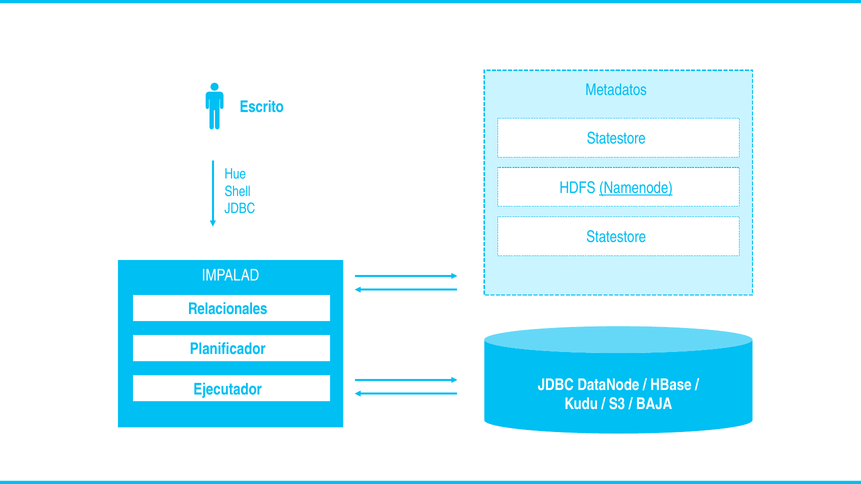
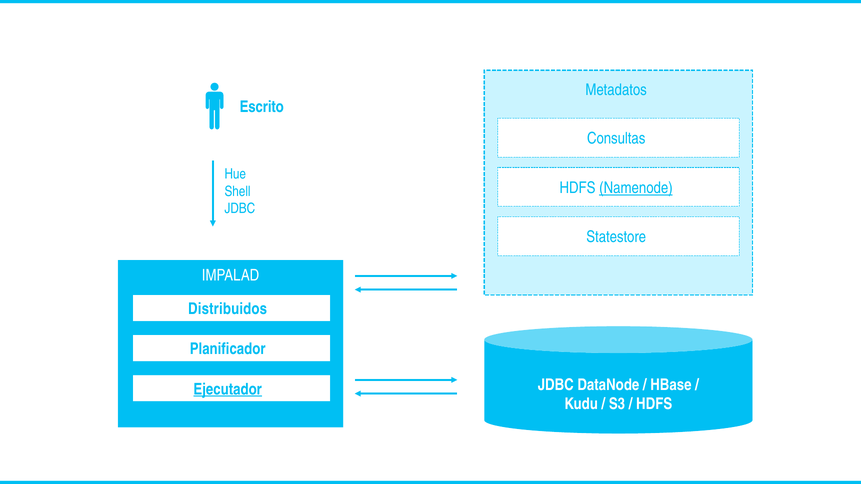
Statestore at (616, 139): Statestore -> Consultas
Relacionales: Relacionales -> Distribuidos
Ejecutador underline: none -> present
BAJA at (654, 404): BAJA -> HDFS
